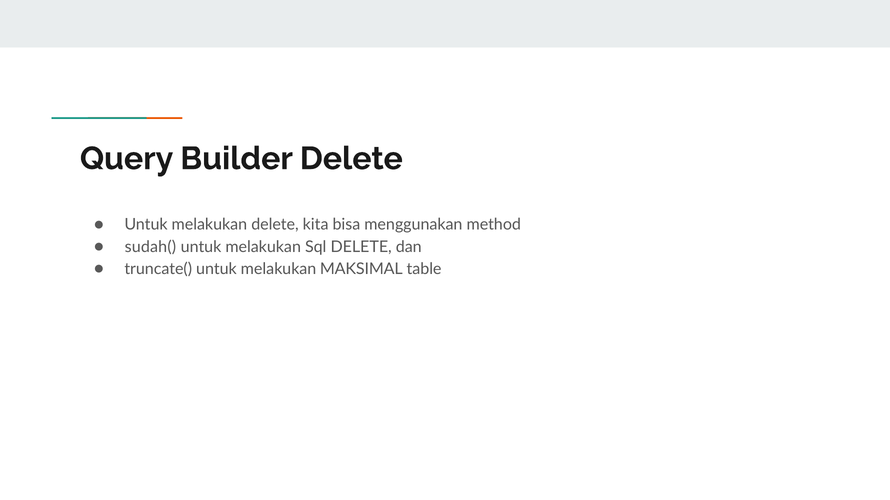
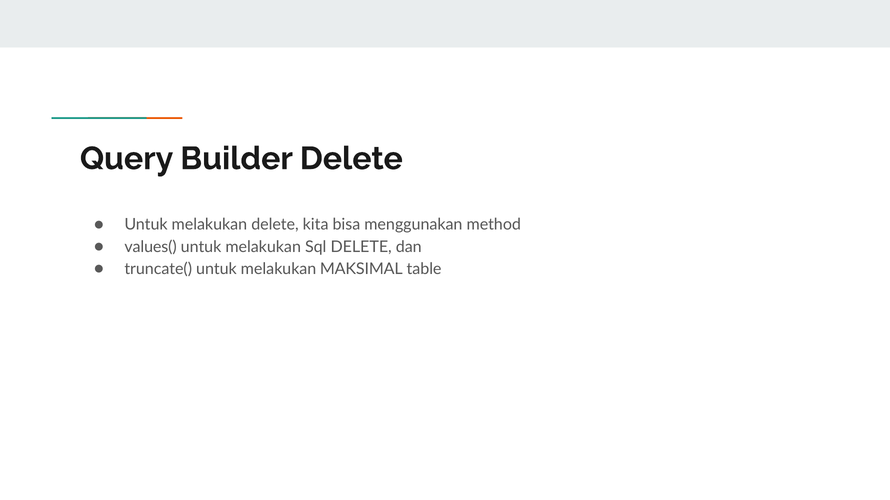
sudah(: sudah( -> values(
